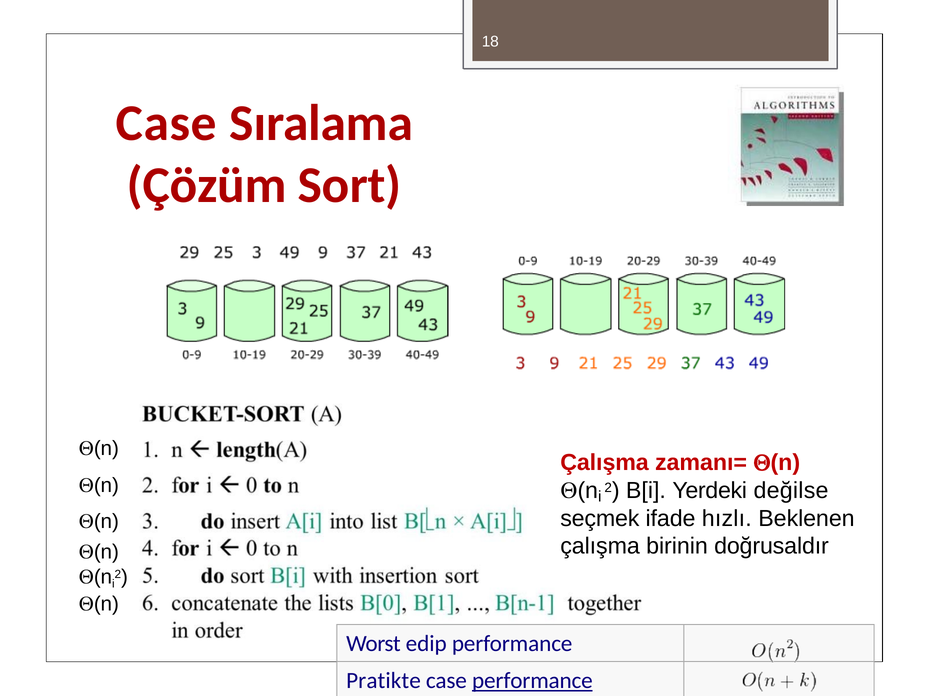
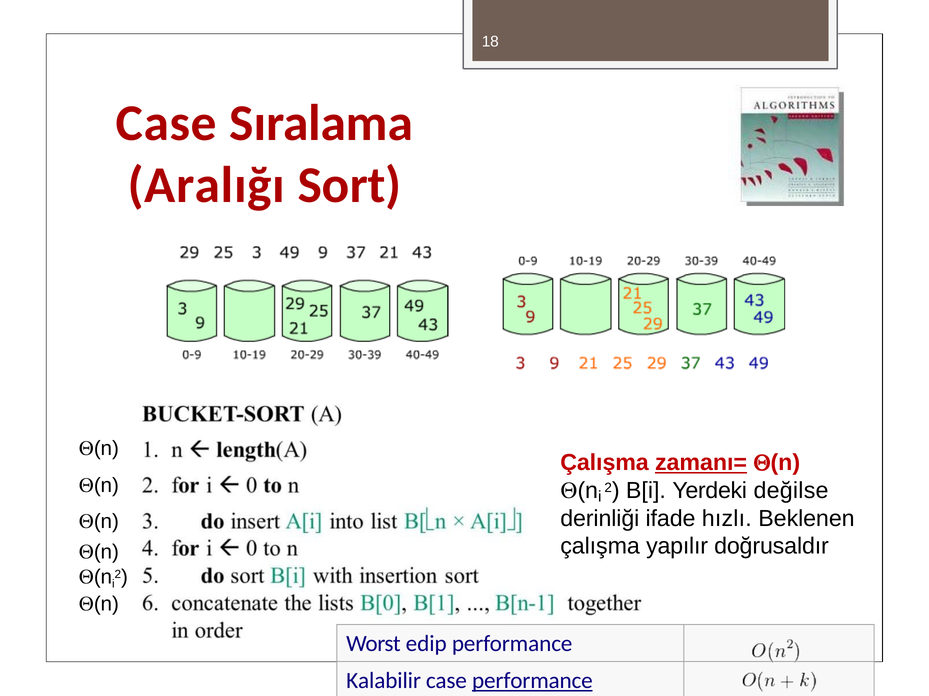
Çözüm: Çözüm -> Aralığı
zamanı= underline: none -> present
seçmek: seçmek -> derinliği
birinin: birinin -> yapılır
Pratikte: Pratikte -> Kalabilir
